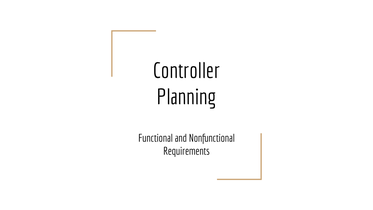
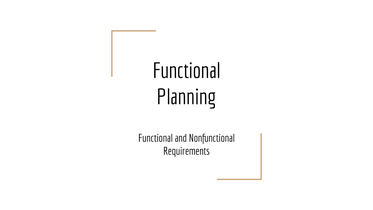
Controller at (186, 71): Controller -> Functional
